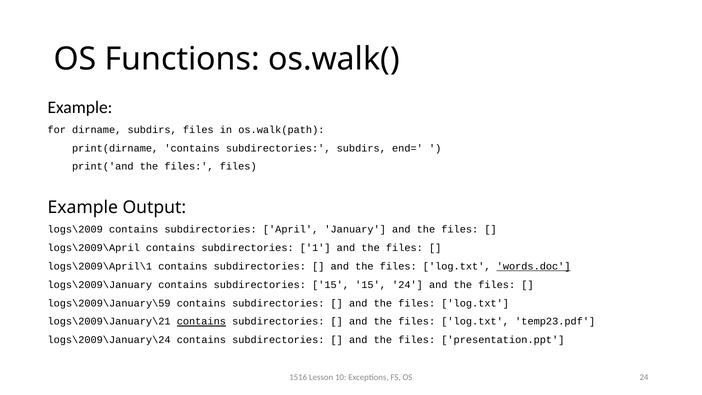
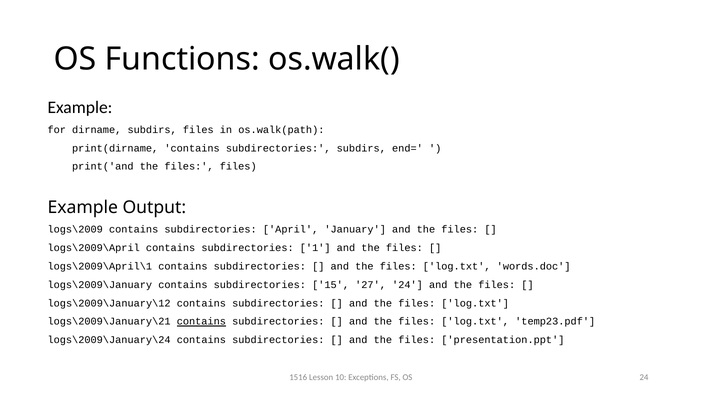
words.doc underline: present -> none
15 15: 15 -> 27
logs\2009\January\59: logs\2009\January\59 -> logs\2009\January\12
